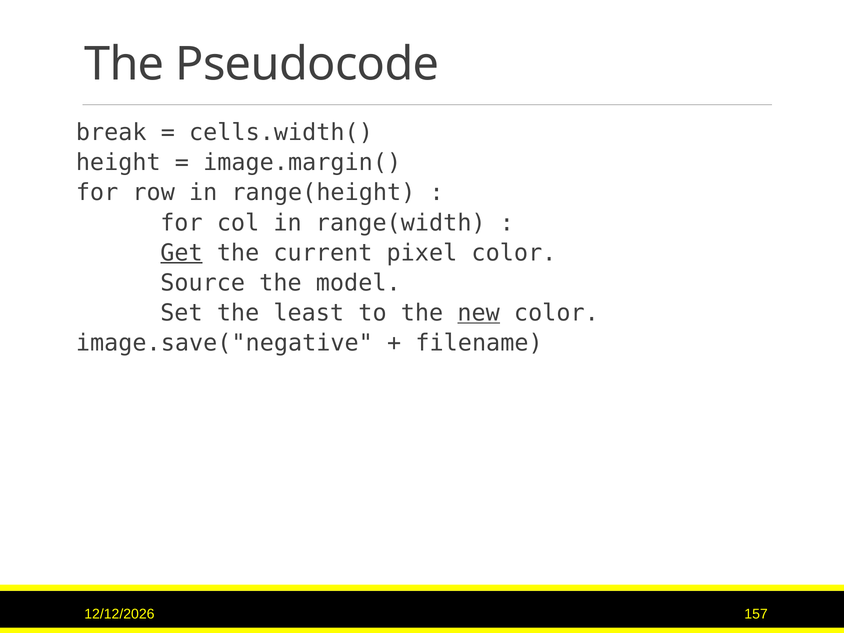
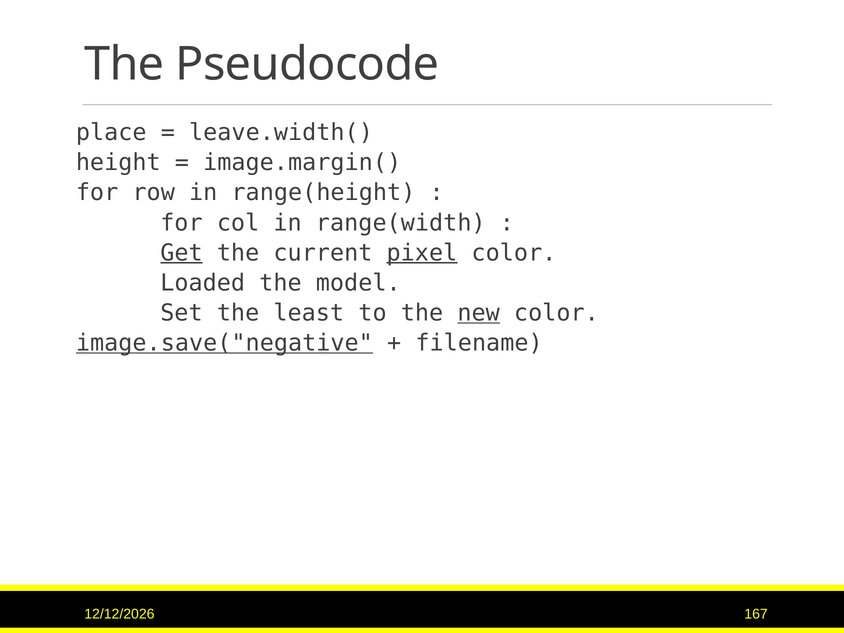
break: break -> place
cells.width(: cells.width( -> leave.width(
pixel underline: none -> present
Source: Source -> Loaded
image.save("negative underline: none -> present
157: 157 -> 167
